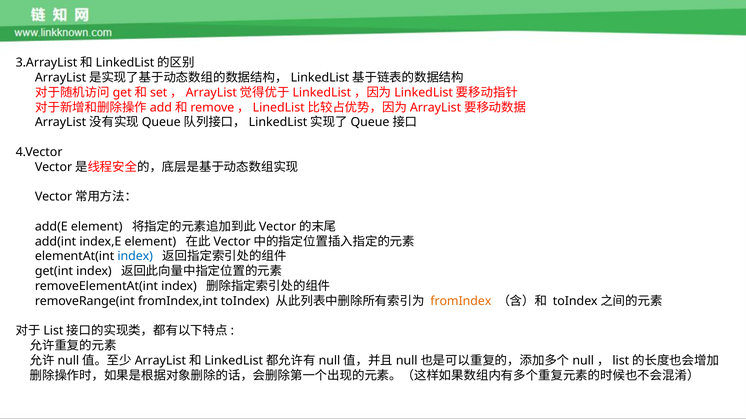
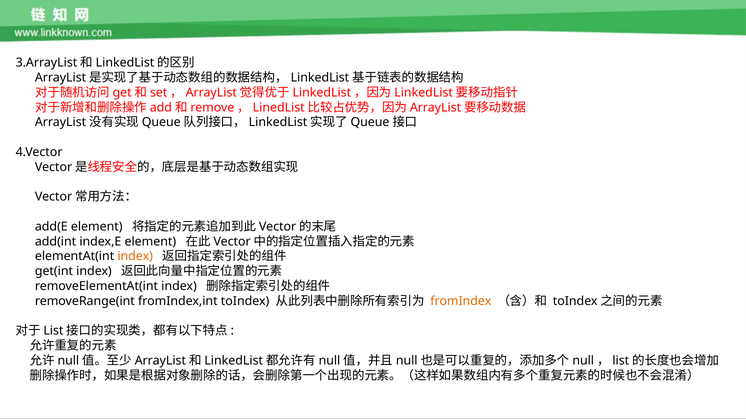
index at (135, 257) colour: blue -> orange
